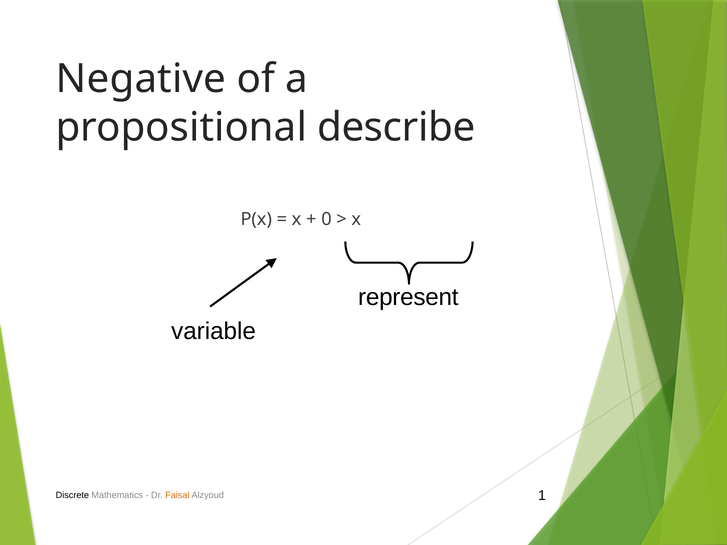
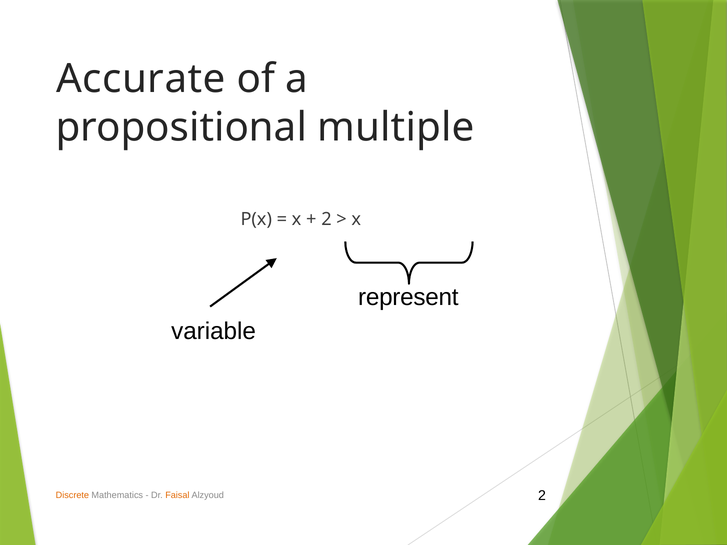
Negative: Negative -> Accurate
describe: describe -> multiple
0 at (326, 220): 0 -> 2
Discrete colour: black -> orange
Alzyoud 1: 1 -> 2
